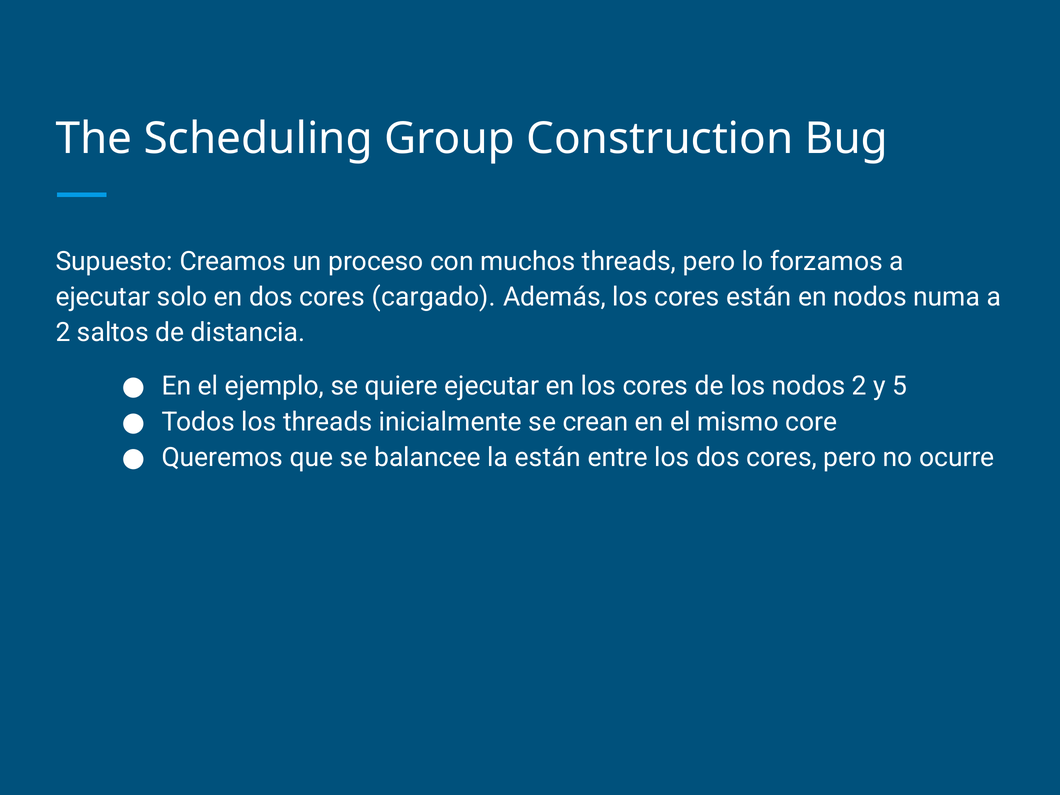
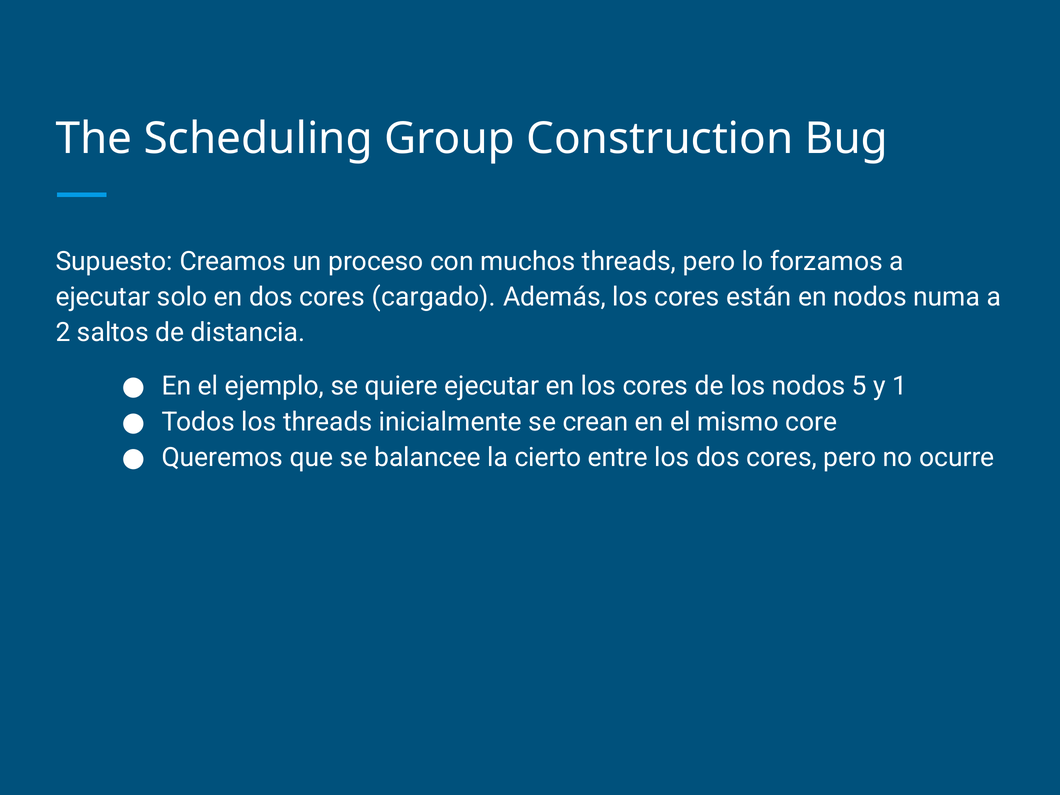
nodos 2: 2 -> 5
5: 5 -> 1
la están: están -> cierto
